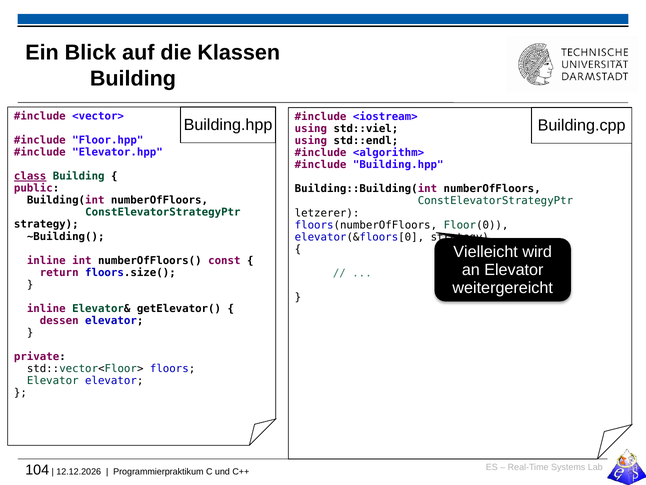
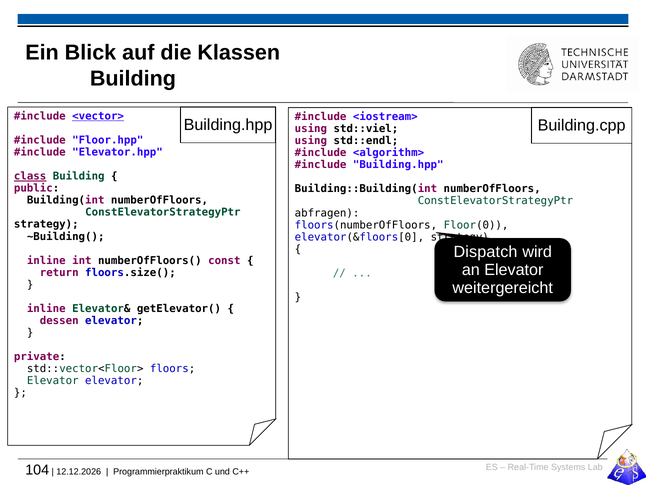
<vector> underline: none -> present
letzerer: letzerer -> abfragen
Vielleicht: Vielleicht -> Dispatch
